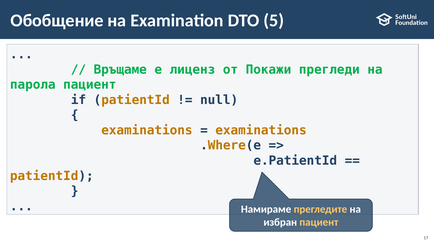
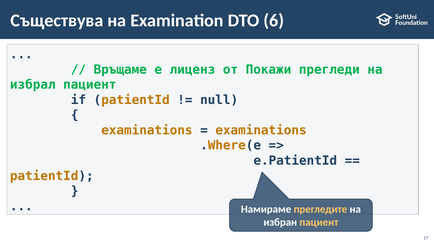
Обобщение: Обобщение -> Съществува
5: 5 -> 6
парола: парола -> избрал
